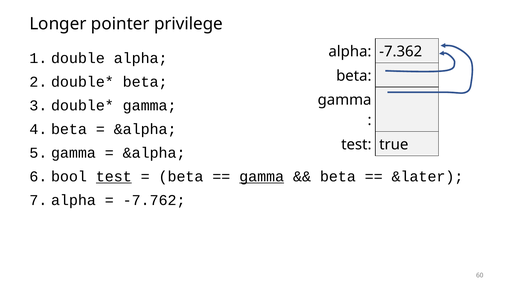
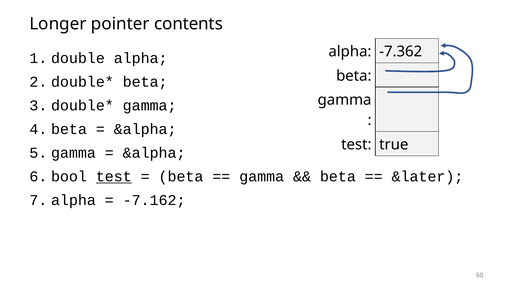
privilege: privilege -> contents
gamma at (262, 176) underline: present -> none
-7.762: -7.762 -> -7.162
